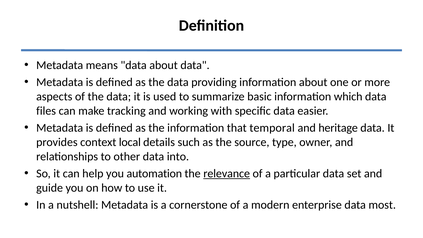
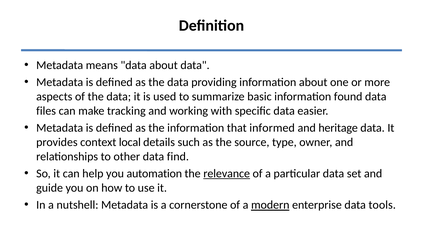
which: which -> found
temporal: temporal -> informed
into: into -> find
modern underline: none -> present
most: most -> tools
